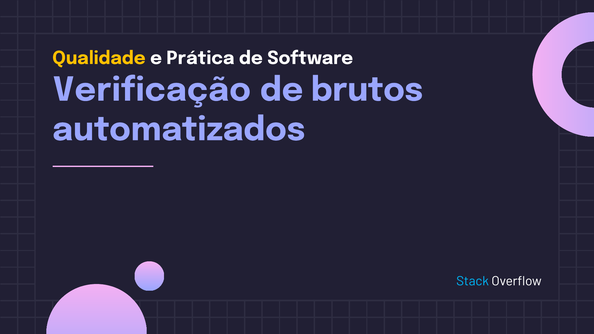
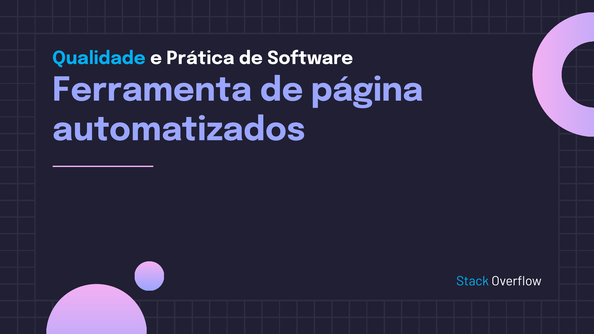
Qualidade colour: yellow -> light blue
Verificação: Verificação -> Ferramenta
brutos: brutos -> página
